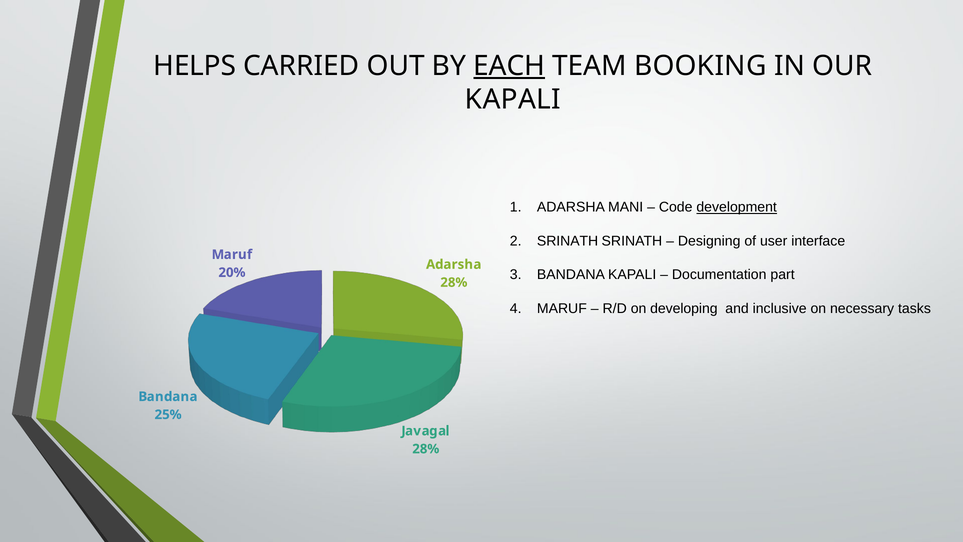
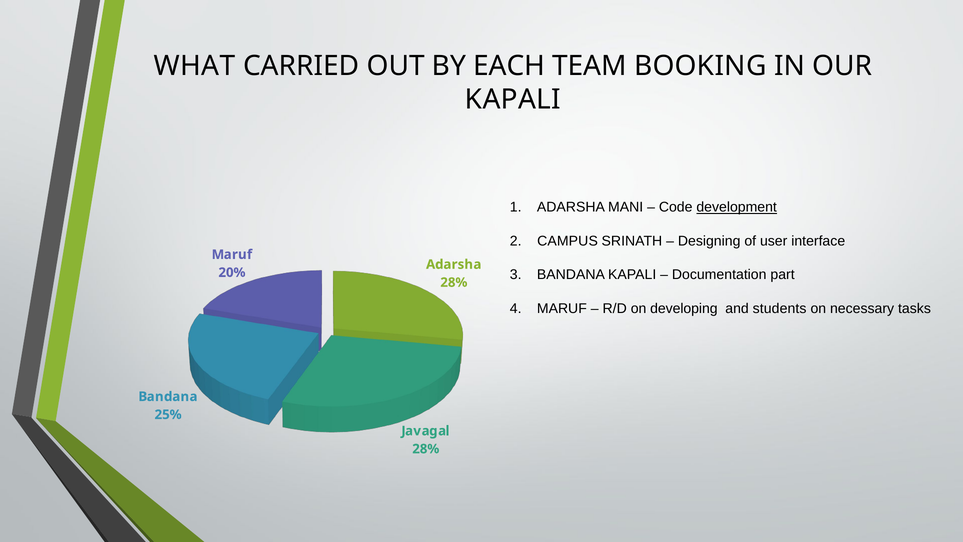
HELPS: HELPS -> WHAT
EACH underline: present -> none
SRINATH at (568, 241): SRINATH -> CAMPUS
inclusive: inclusive -> students
